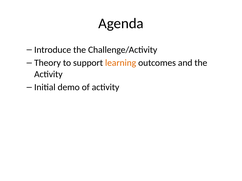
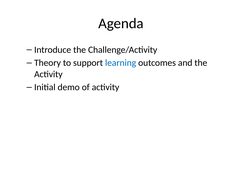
learning colour: orange -> blue
